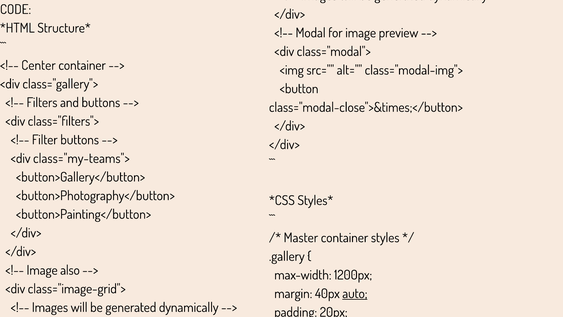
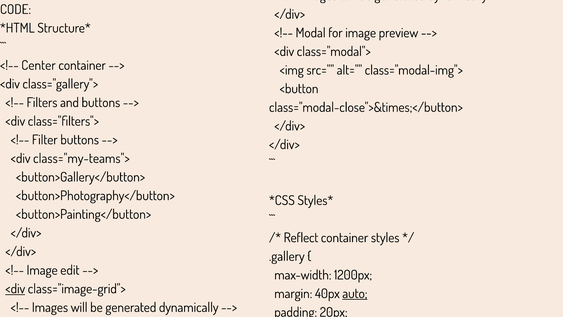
Master: Master -> Reflect
also: also -> edit
<div at (15, 289) underline: none -> present
